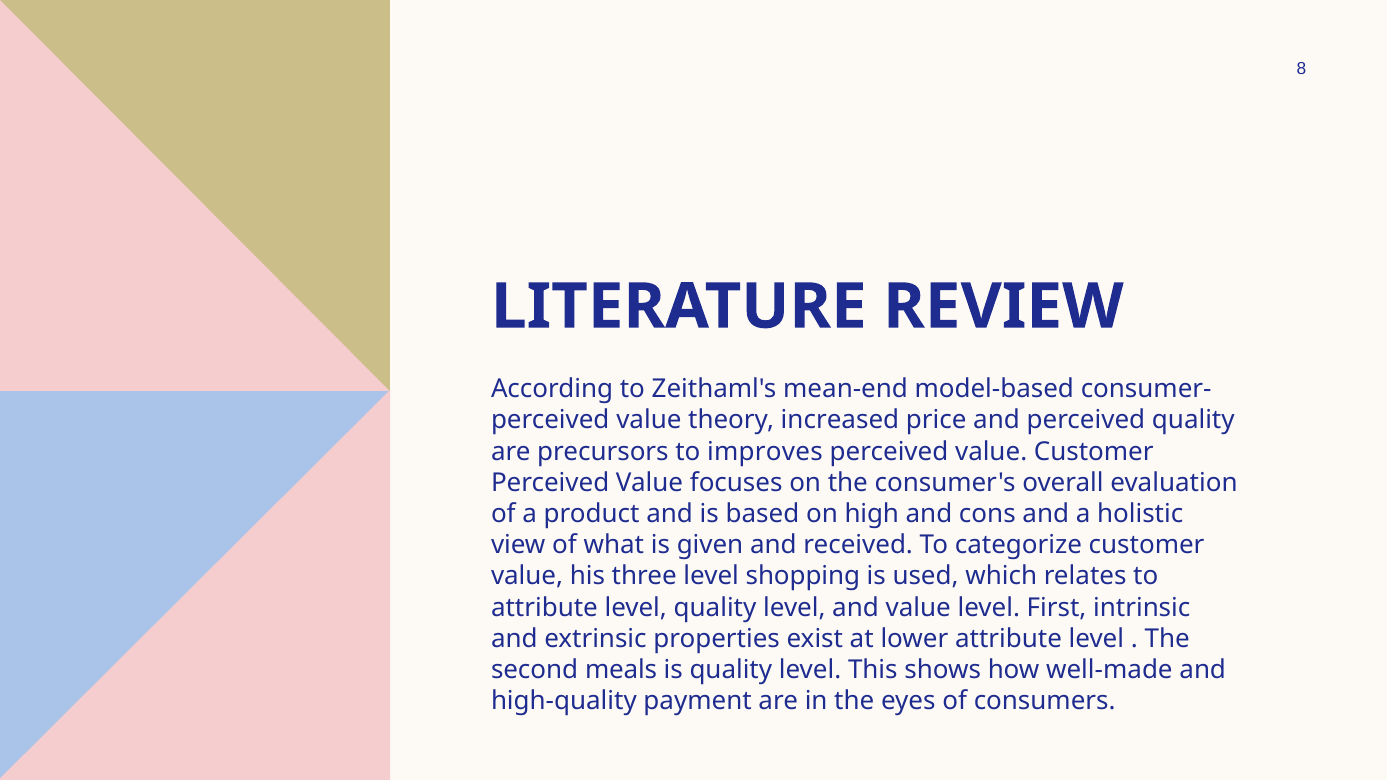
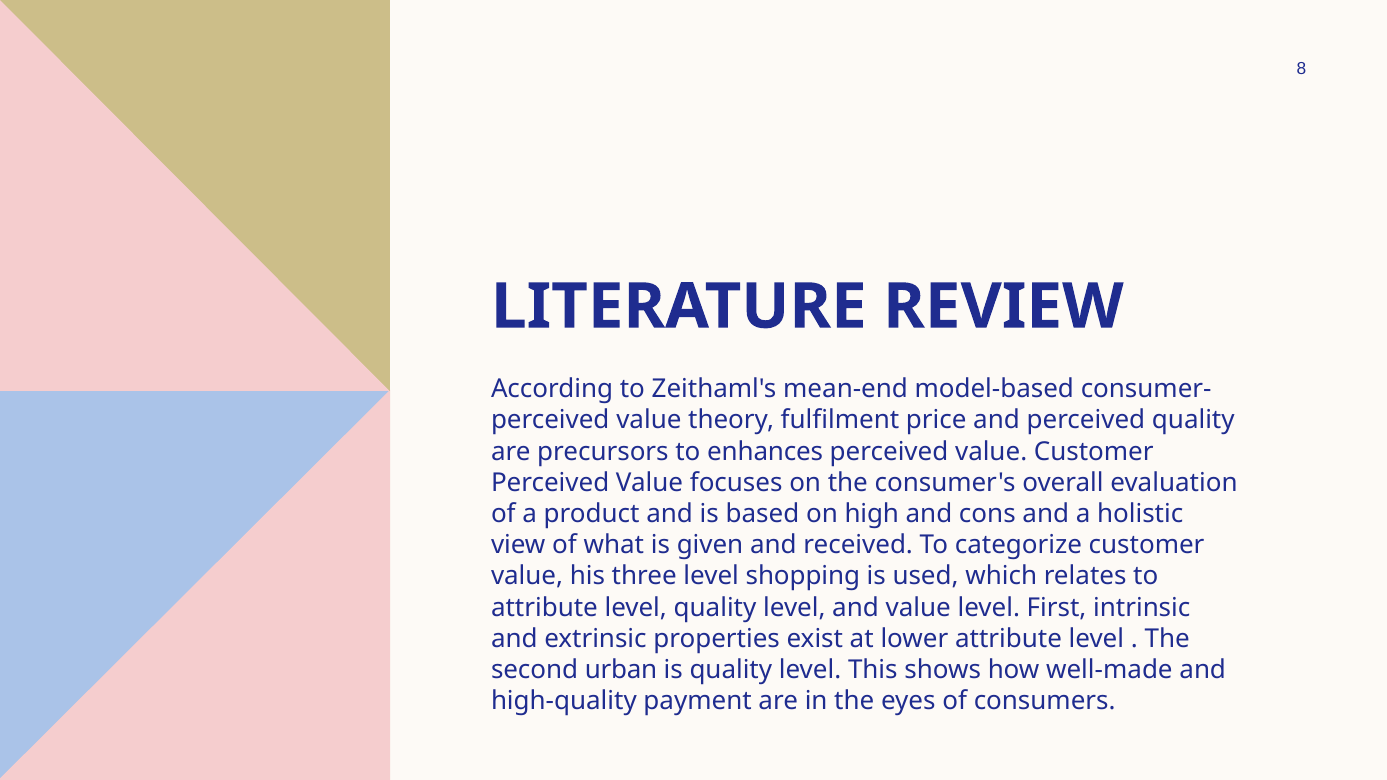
increased: increased -> fulfilment
improves: improves -> enhances
meals: meals -> urban
